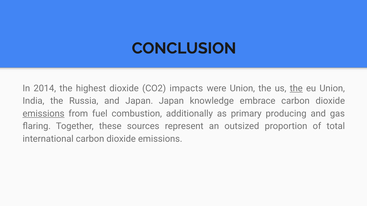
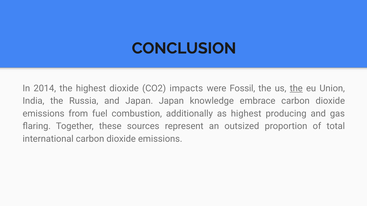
were Union: Union -> Fossil
emissions at (44, 114) underline: present -> none
as primary: primary -> highest
